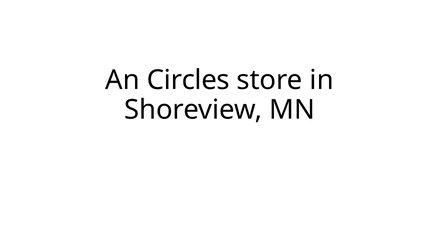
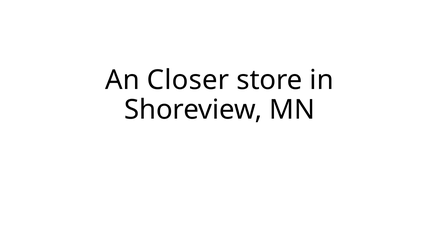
Circles: Circles -> Closer
